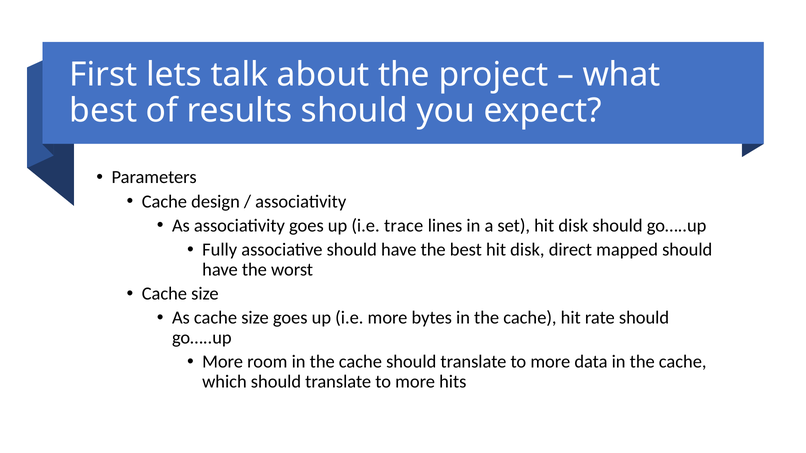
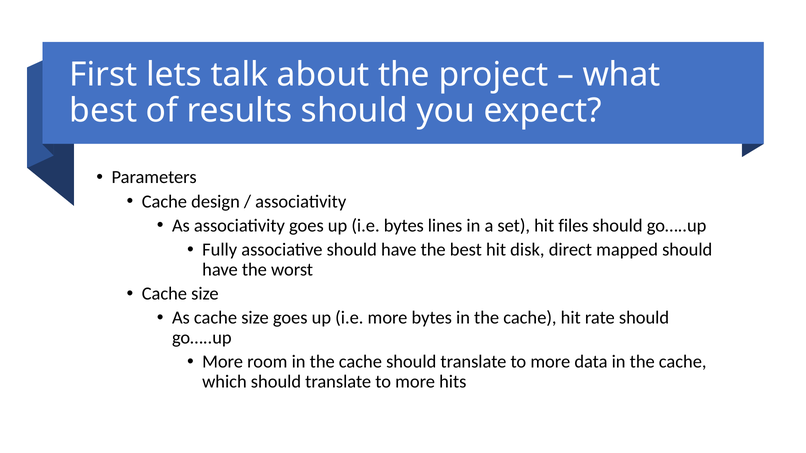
i.e trace: trace -> bytes
set hit disk: disk -> files
